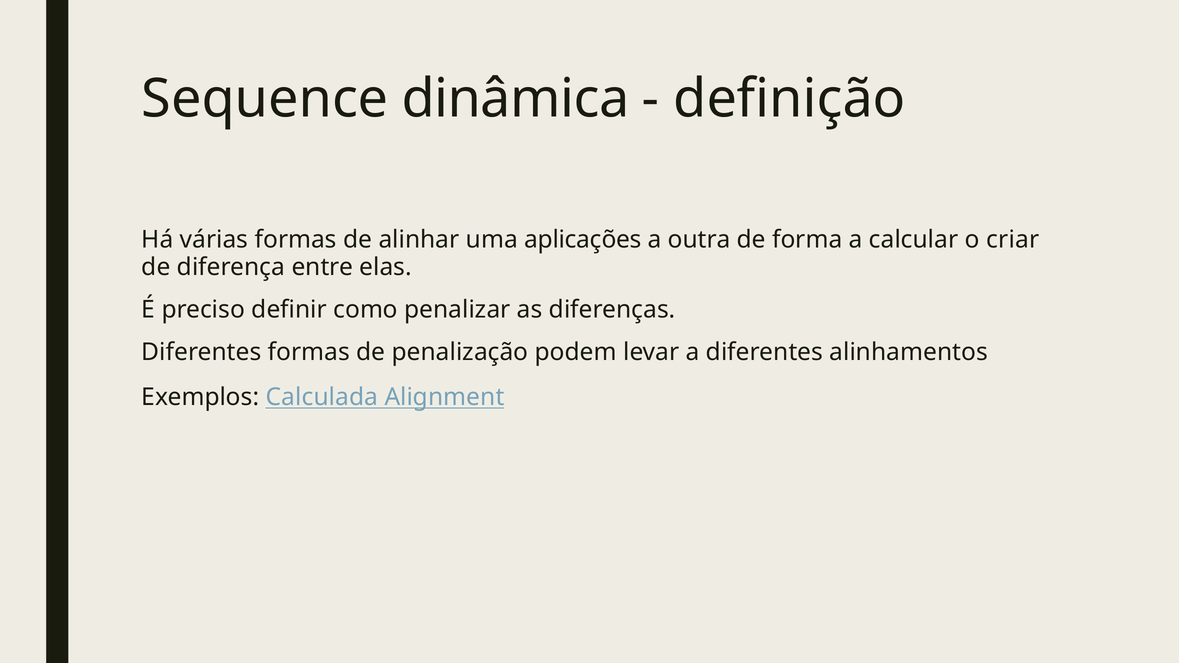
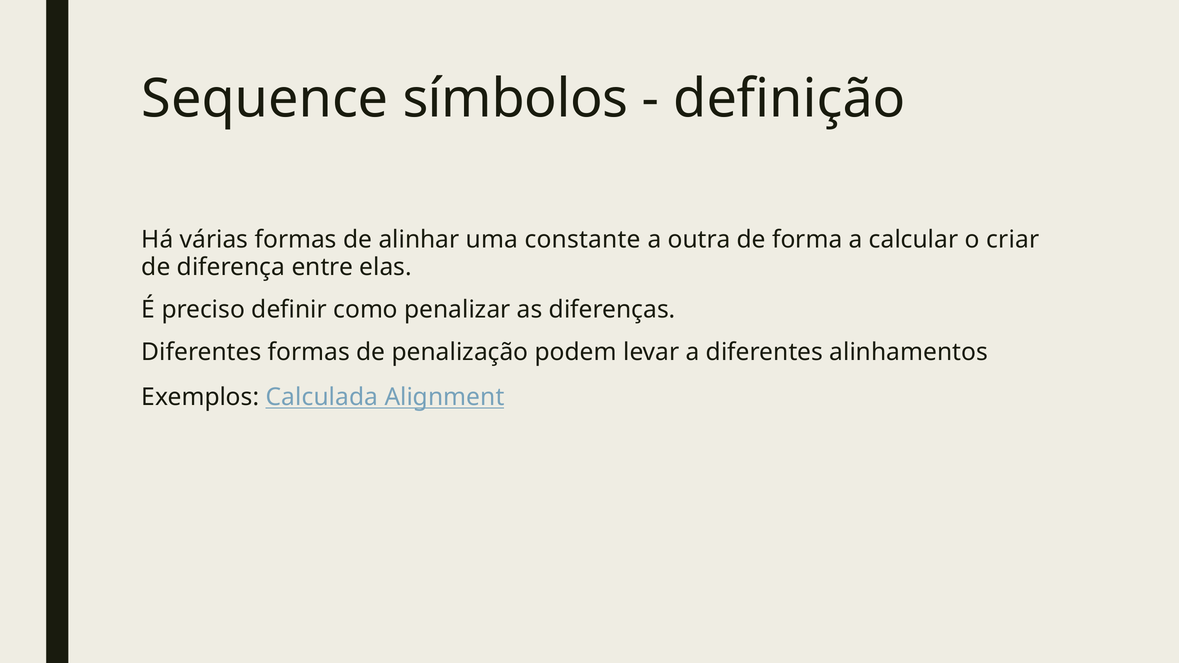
dinâmica: dinâmica -> símbolos
aplicações: aplicações -> constante
